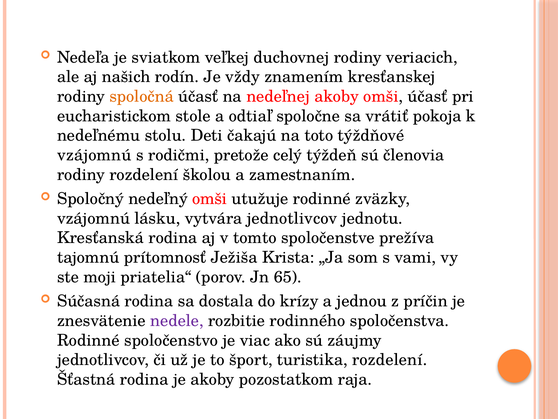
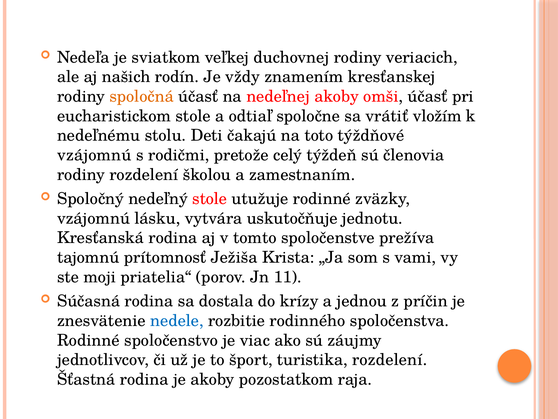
pokoja: pokoja -> vložím
nedeľný omši: omši -> stole
vytvára jednotlivcov: jednotlivcov -> uskutočňuje
65: 65 -> 11
nedele colour: purple -> blue
